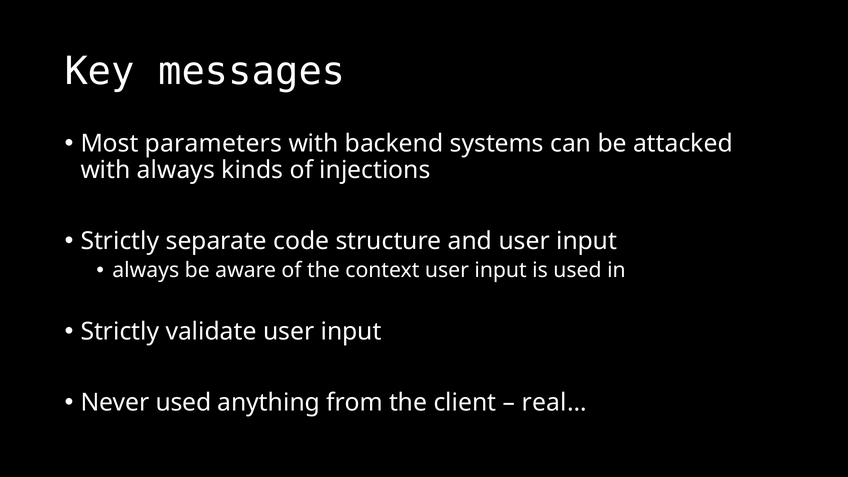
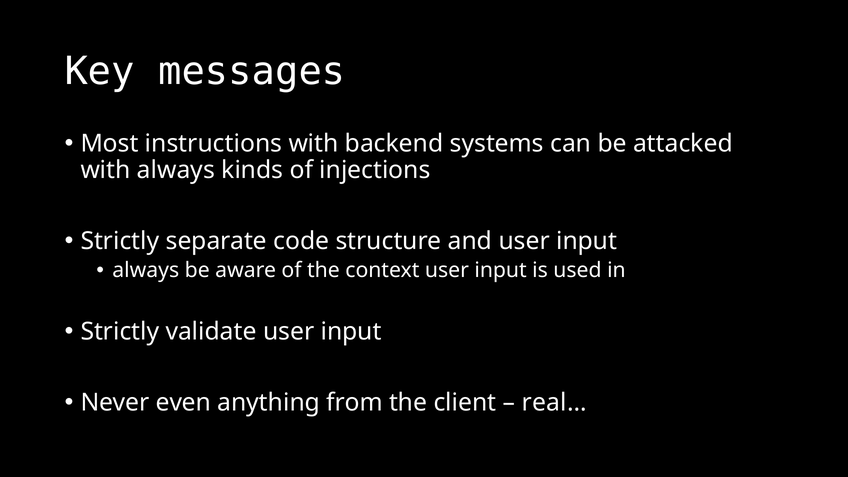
parameters: parameters -> instructions
Never used: used -> even
